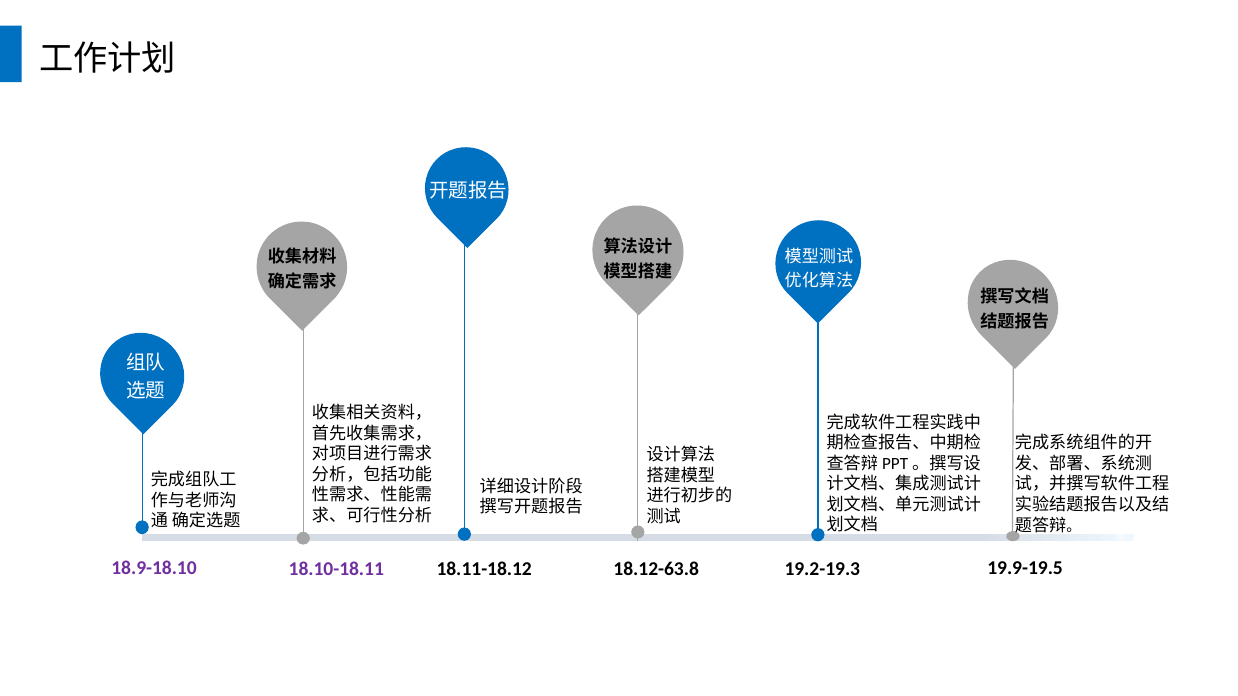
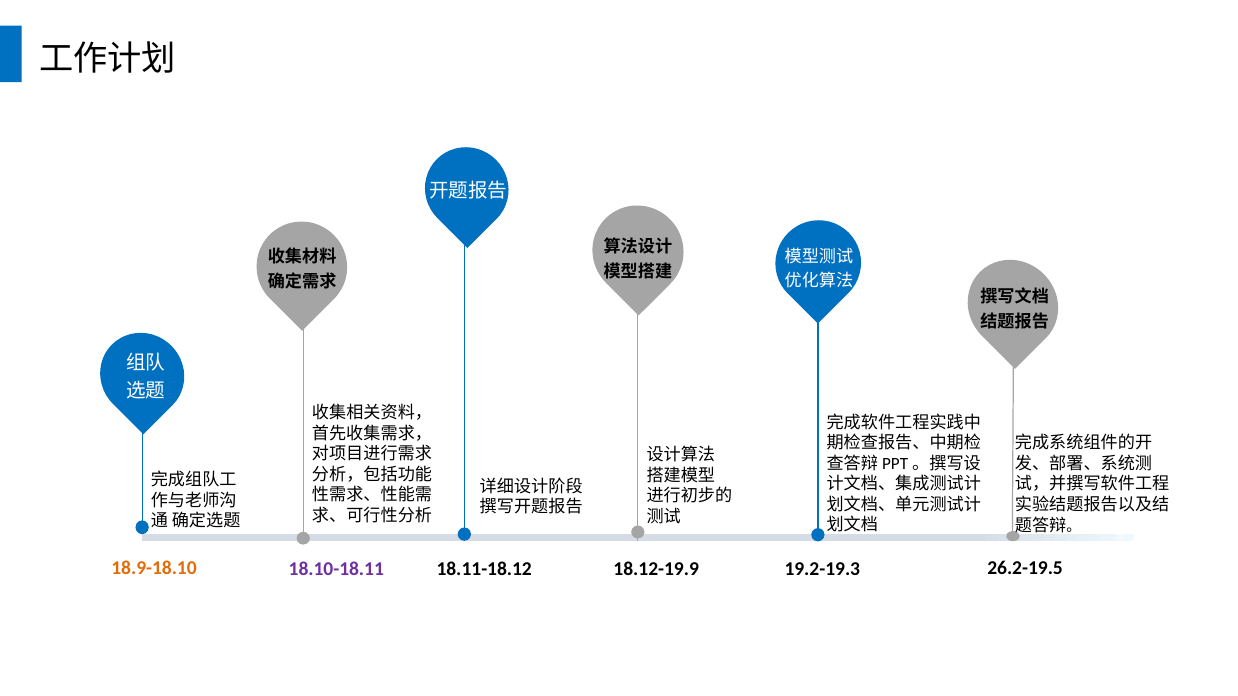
19.9-19.5: 19.9-19.5 -> 26.2-19.5
18.9-18.10 colour: purple -> orange
18.12-63.8: 18.12-63.8 -> 18.12-19.9
